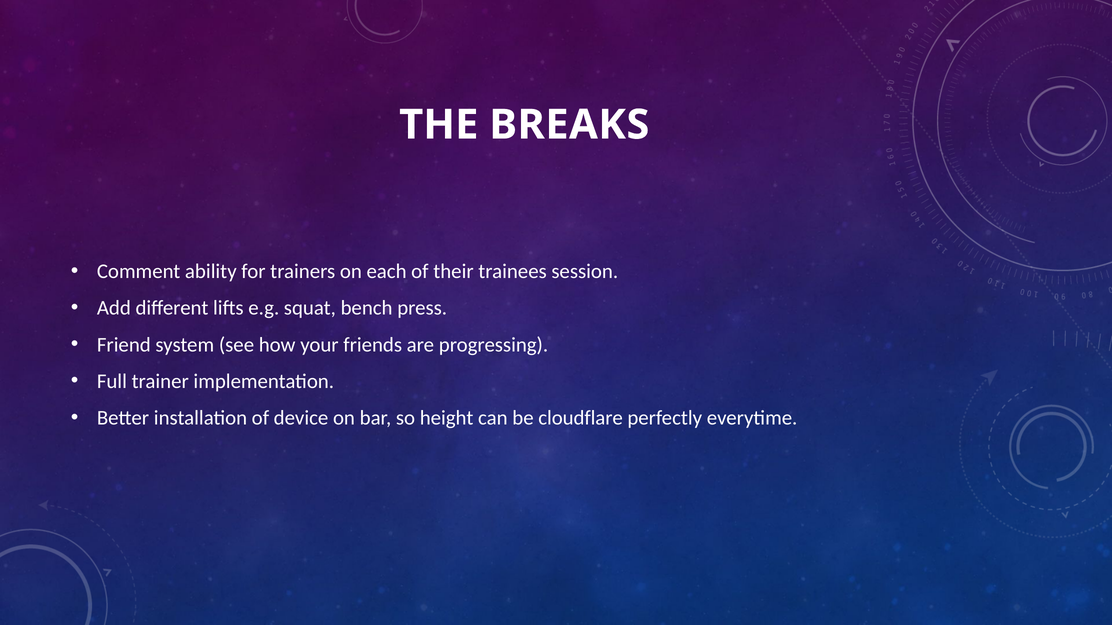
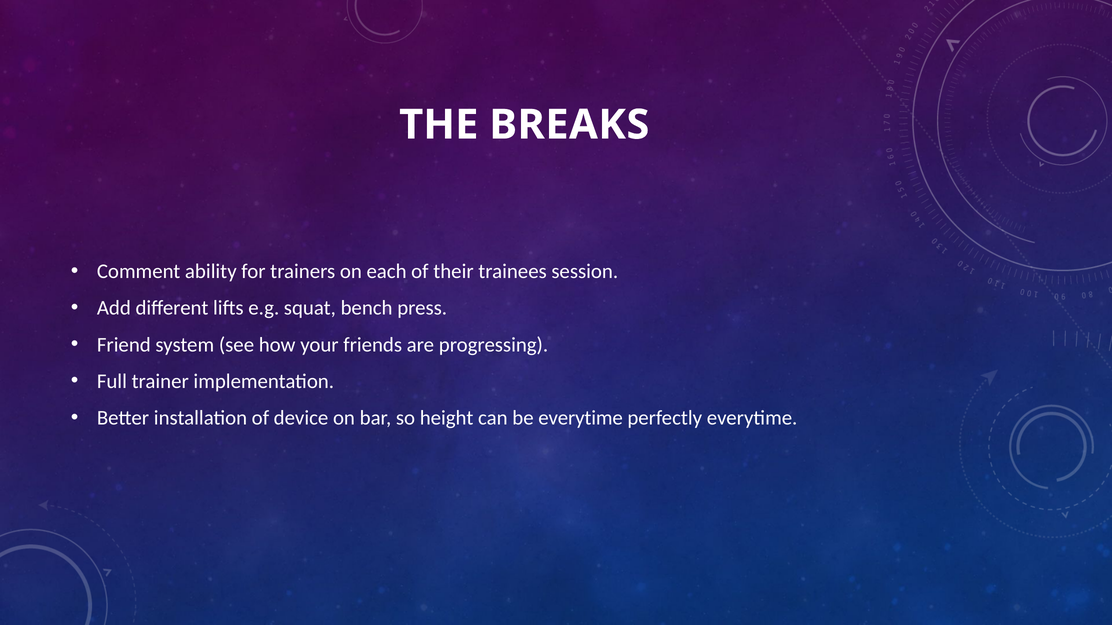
be cloudflare: cloudflare -> everytime
